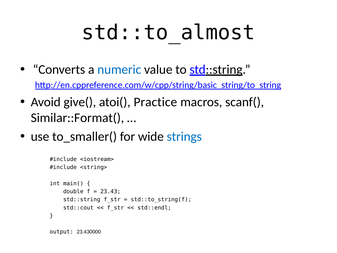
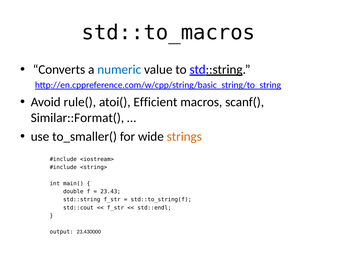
std::to_almost: std::to_almost -> std::to_macros
give(: give( -> rule(
Practice: Practice -> Efficient
strings colour: blue -> orange
